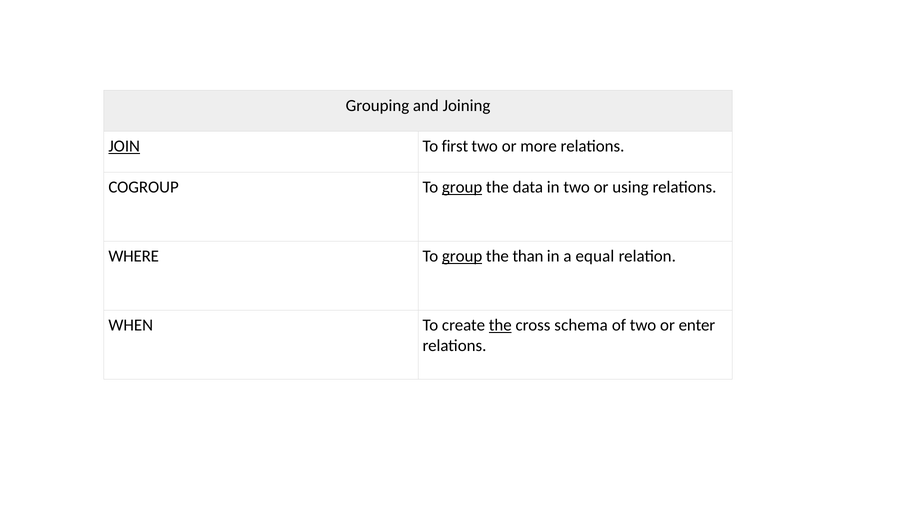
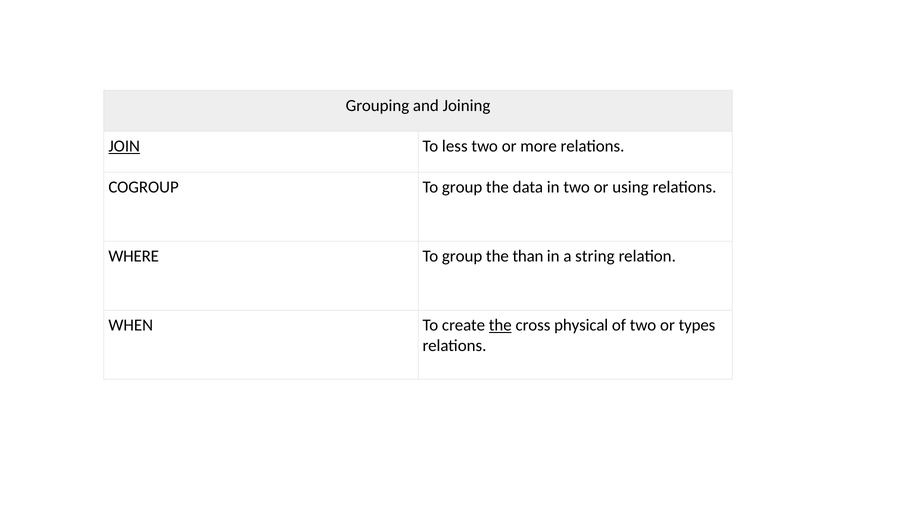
first: first -> less
group at (462, 187) underline: present -> none
group at (462, 256) underline: present -> none
equal: equal -> string
schema: schema -> physical
enter: enter -> types
